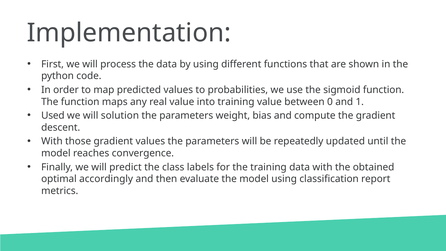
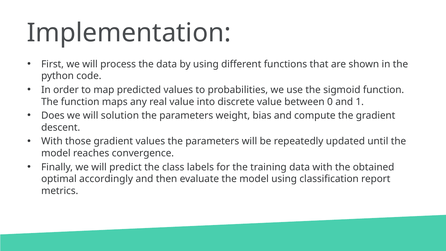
into training: training -> discrete
Used: Used -> Does
